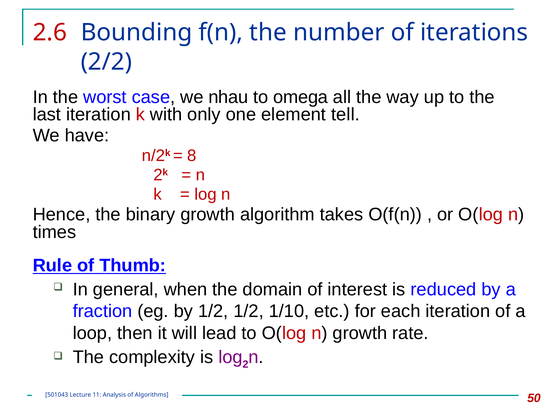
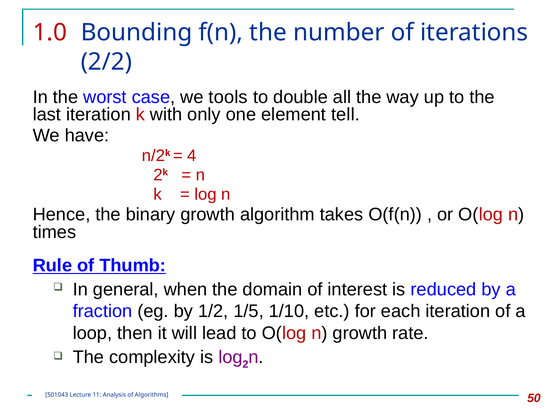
2.6: 2.6 -> 1.0
nhau: nhau -> tools
omega: omega -> double
8: 8 -> 4
1/2 1/2: 1/2 -> 1/5
